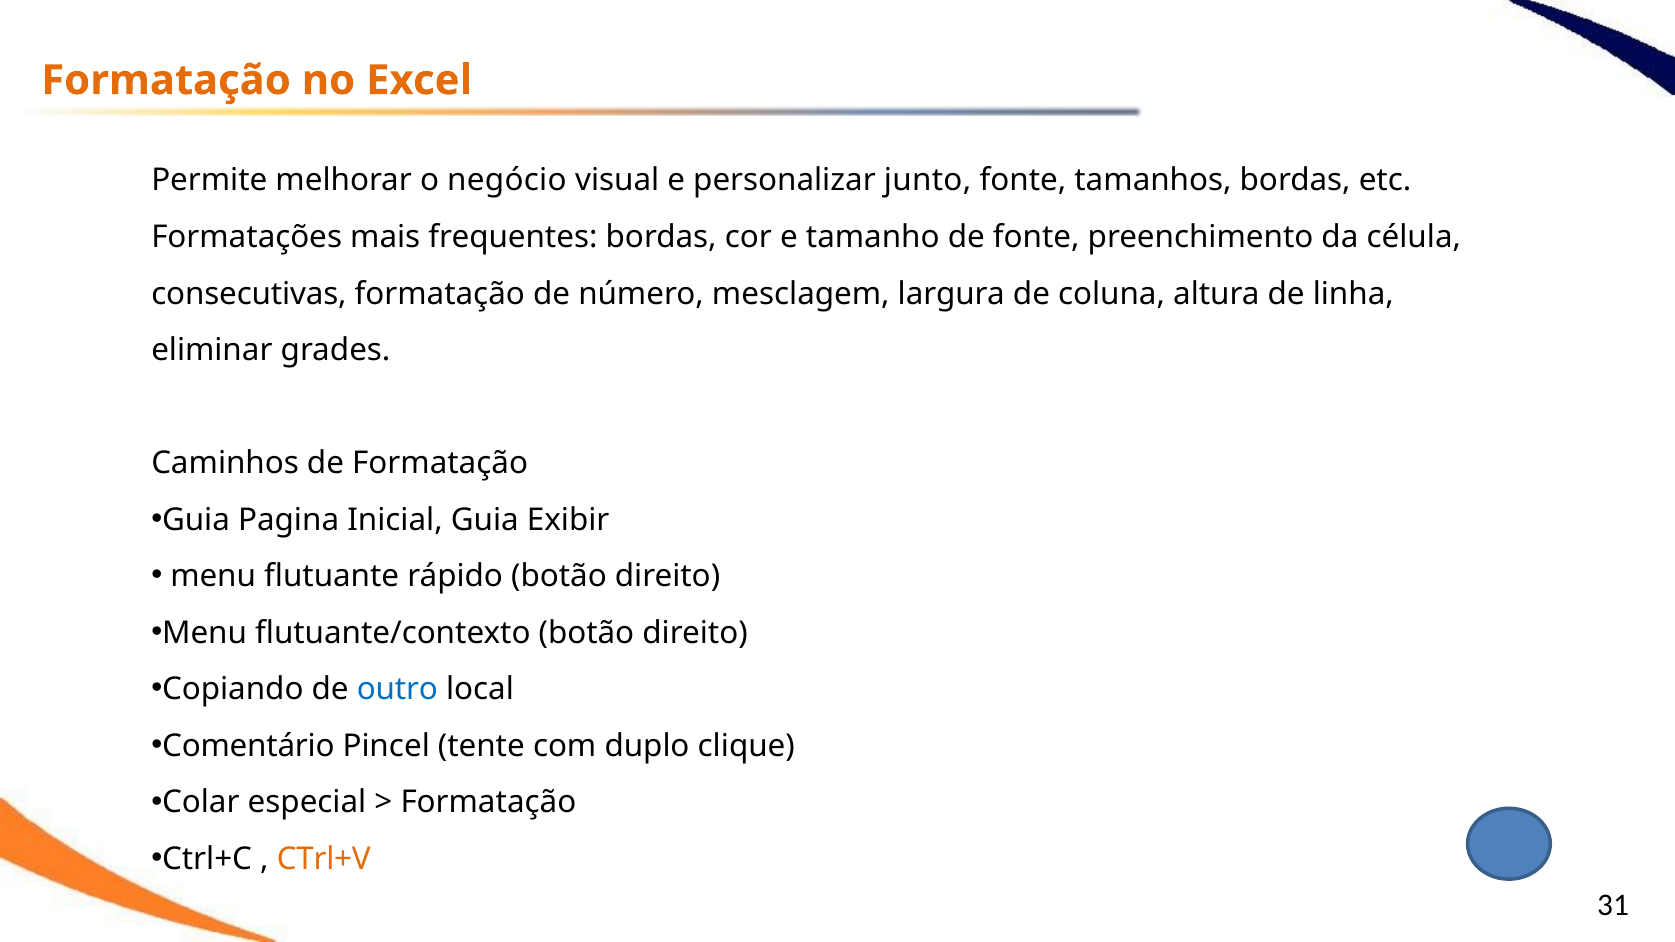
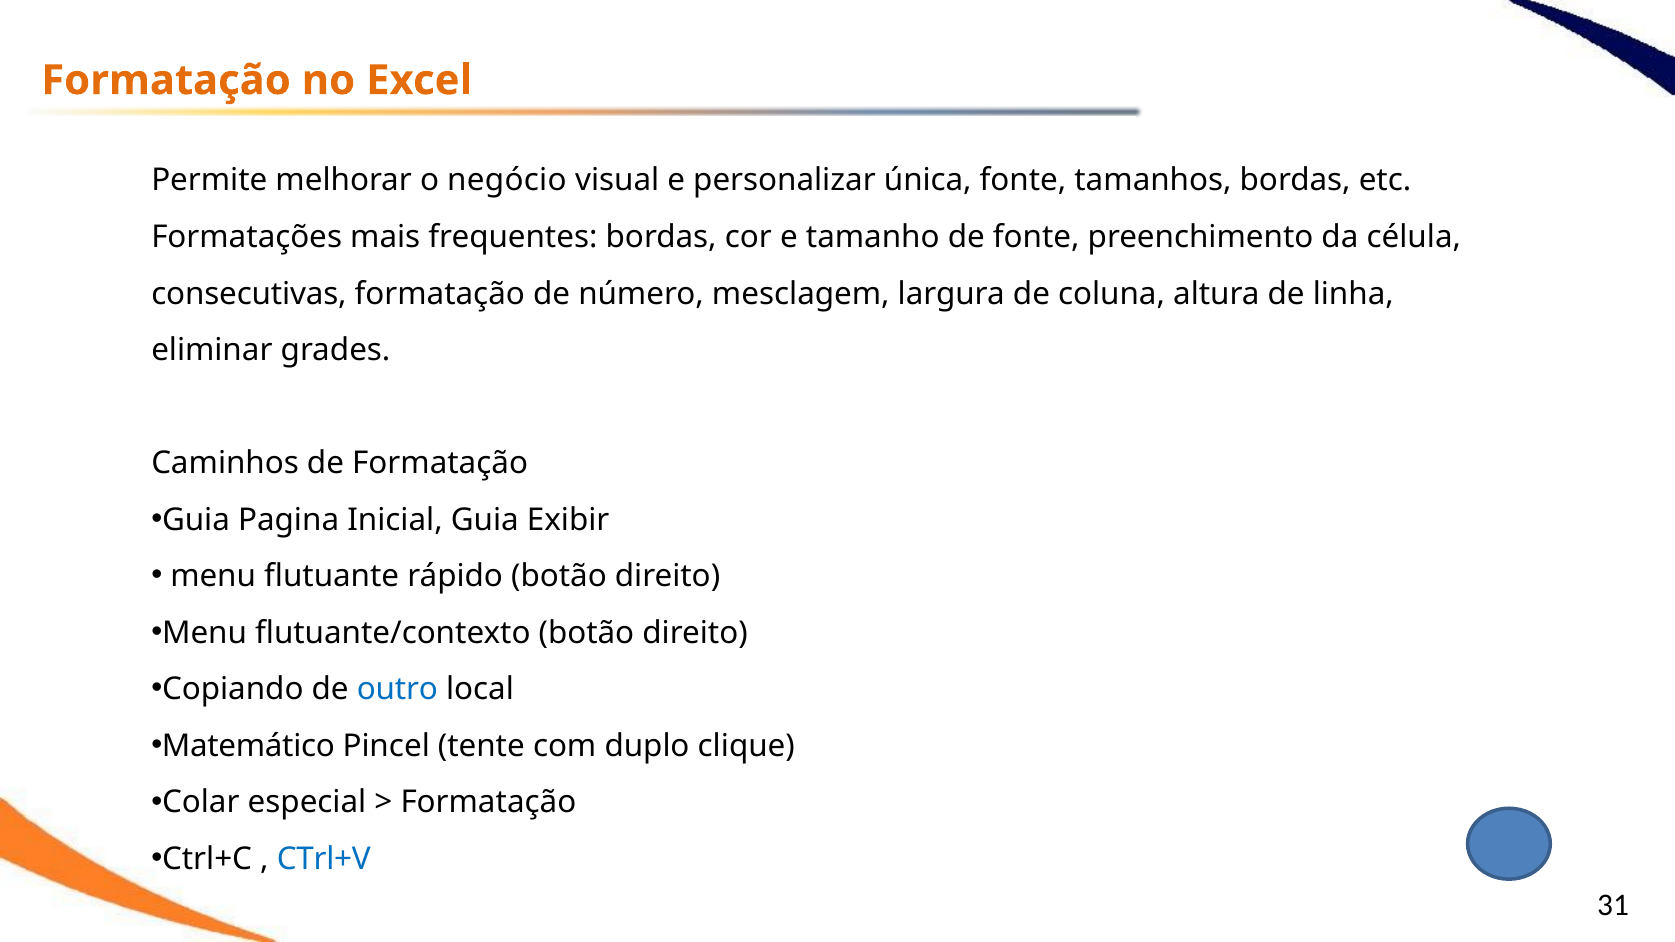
junto: junto -> única
Comentário: Comentário -> Matemático
CTrl+V colour: orange -> blue
